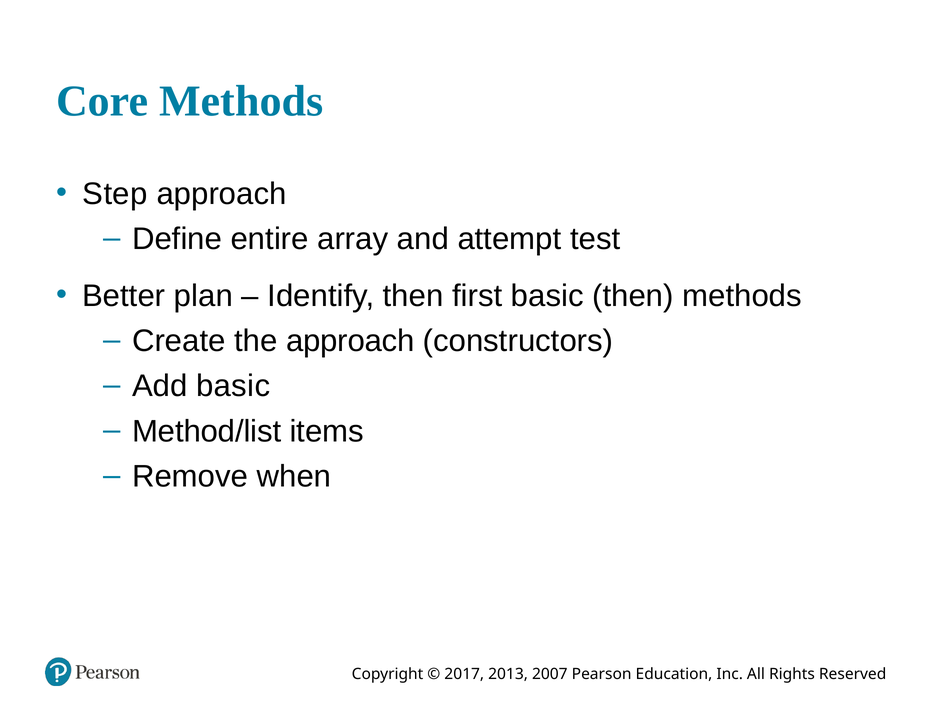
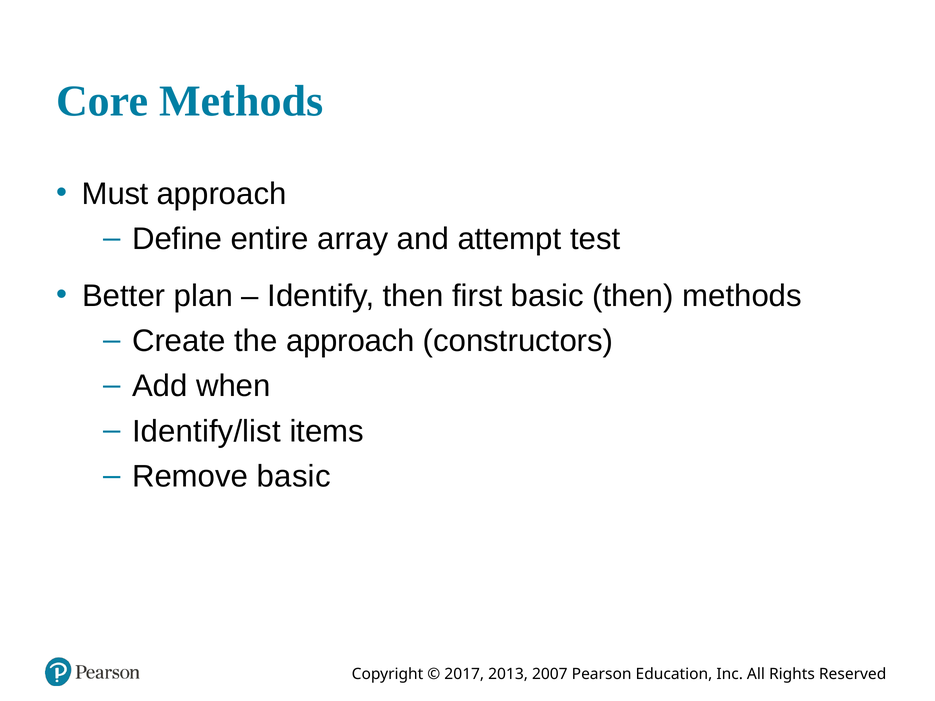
Step: Step -> Must
Add basic: basic -> when
Method/list: Method/list -> Identify/list
Remove when: when -> basic
